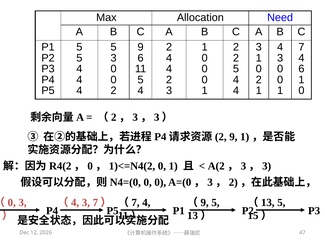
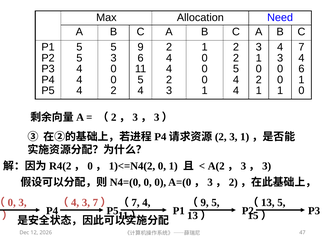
9 at (233, 137): 9 -> 3
